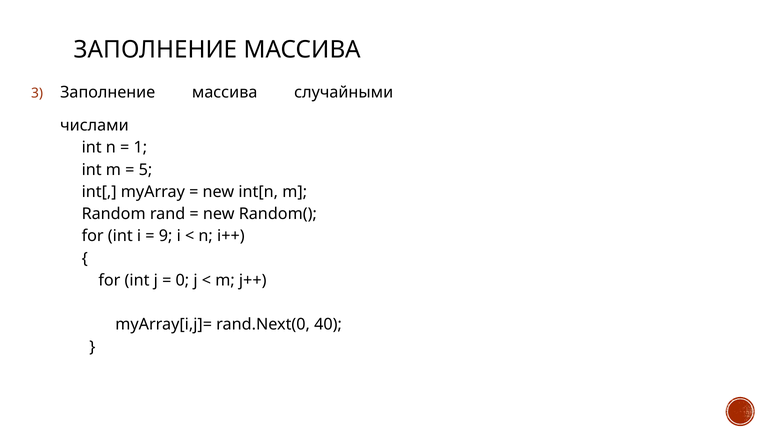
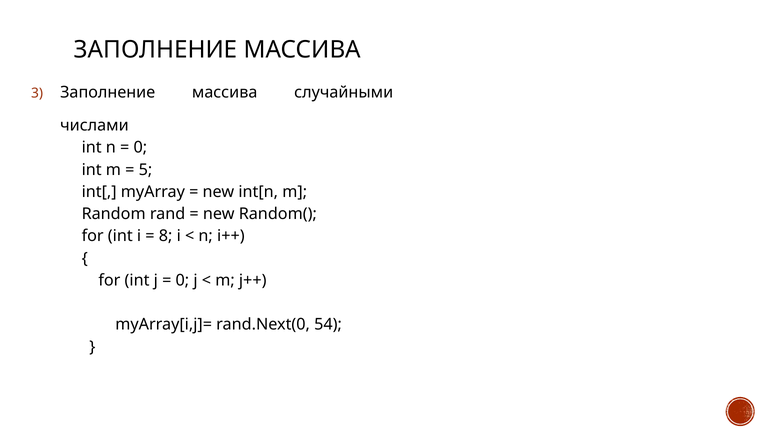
1 at (140, 147): 1 -> 0
9: 9 -> 8
40: 40 -> 54
